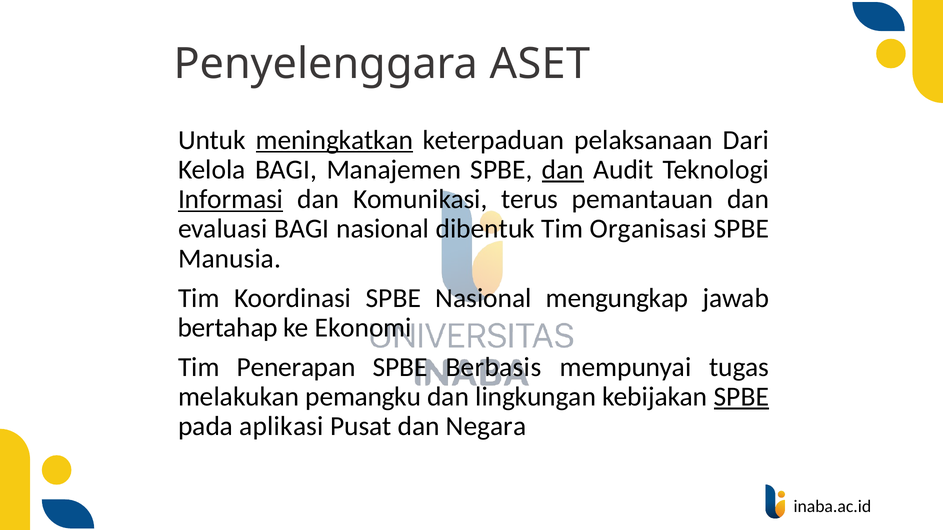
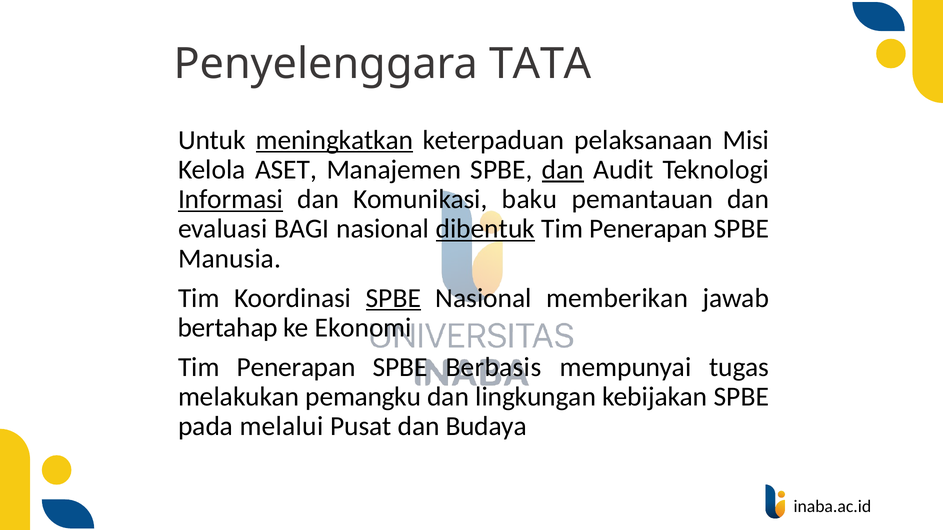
ASET: ASET -> TATA
Dari: Dari -> Misi
Kelola BAGI: BAGI -> ASET
terus: terus -> baku
dibentuk underline: none -> present
Organisasi at (648, 229): Organisasi -> Penerapan
SPBE at (393, 298) underline: none -> present
mengungkap: mengungkap -> memberikan
SPBE at (741, 397) underline: present -> none
aplikasi: aplikasi -> melalui
Negara: Negara -> Budaya
